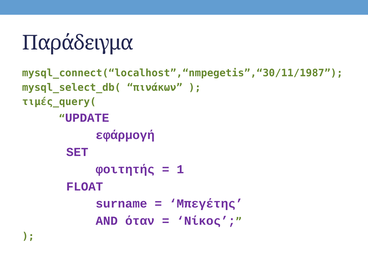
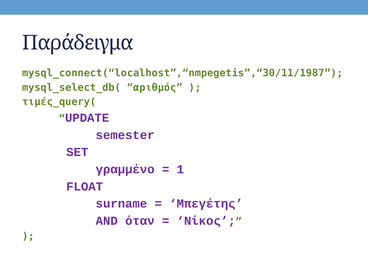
πινάκων: πινάκων -> αριθμός
εφάρμογή: εφάρμογή -> semester
φοιτητής: φοιτητής -> γραμμένο
